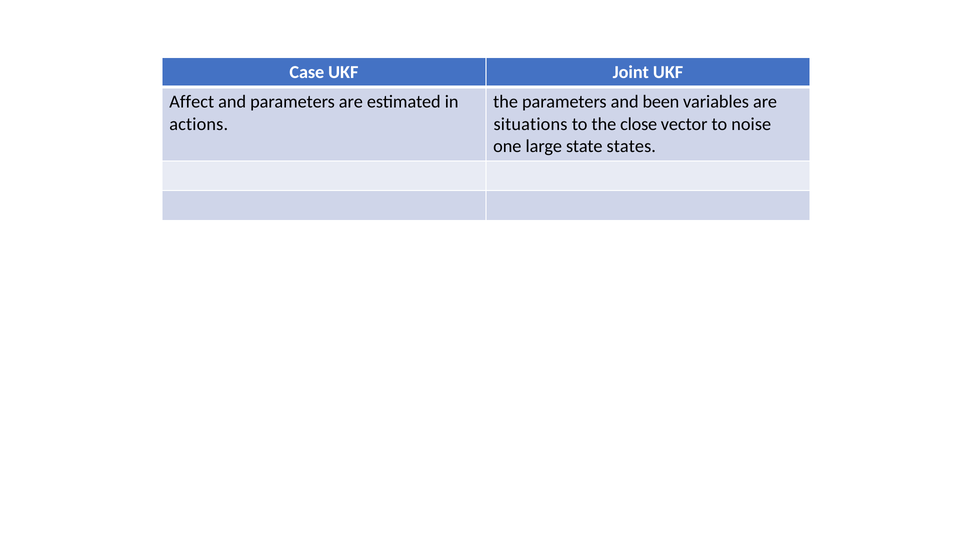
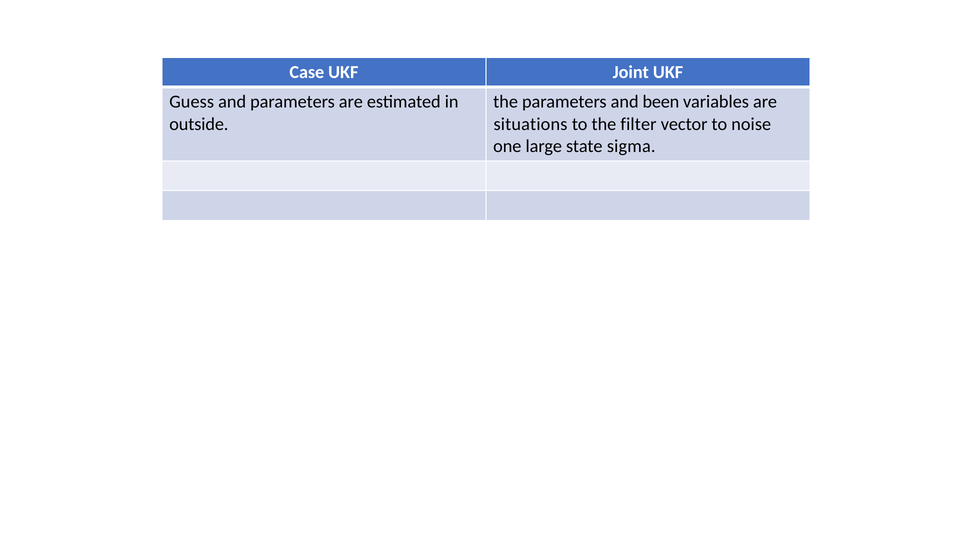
Affect: Affect -> Guess
actions: actions -> outside
close: close -> filter
states: states -> sigma
